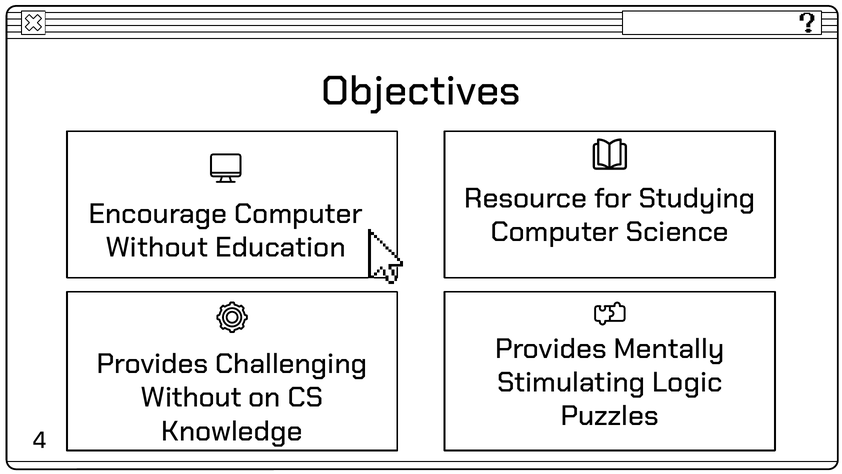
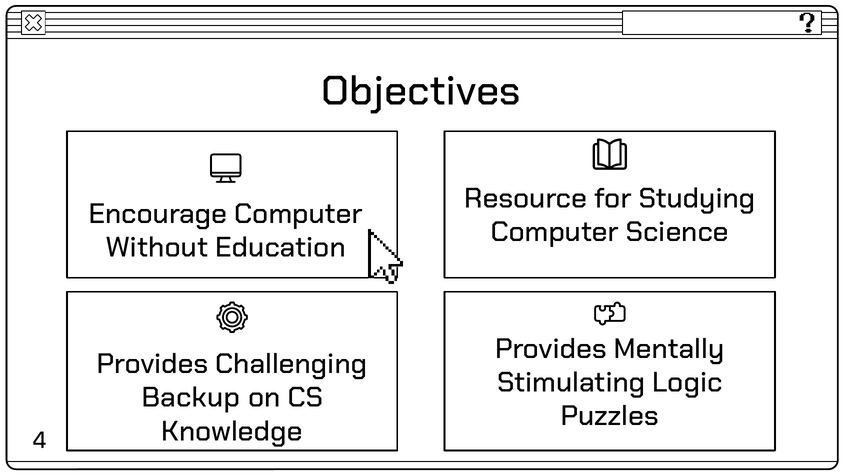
Without at (191, 397): Without -> Backup
